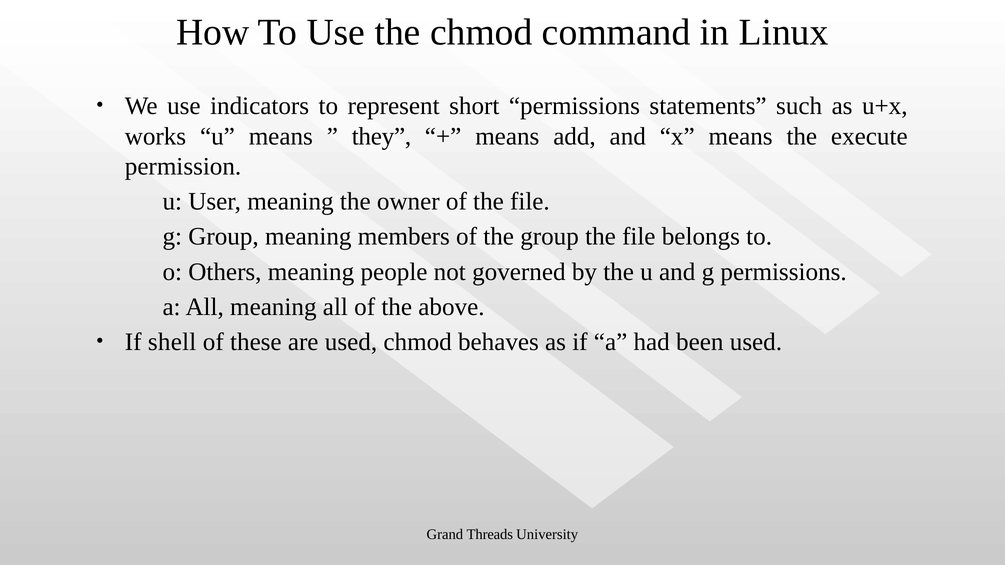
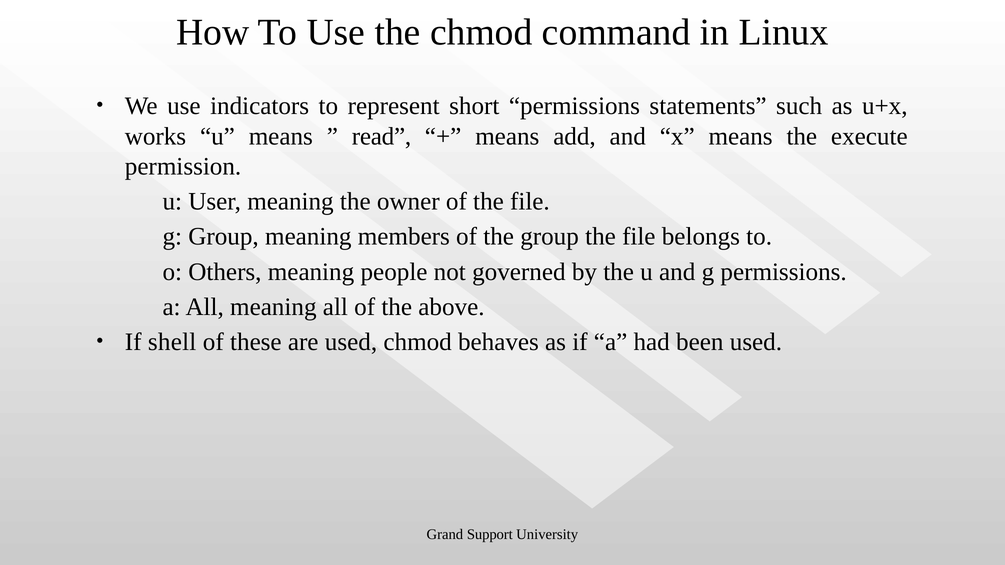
they: they -> read
Threads: Threads -> Support
